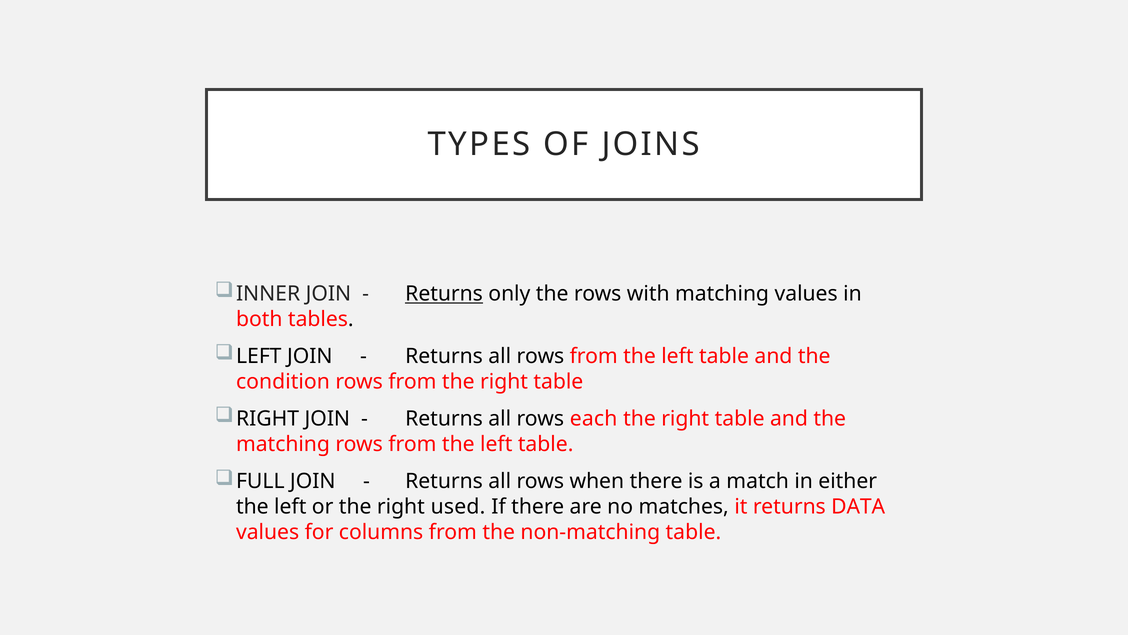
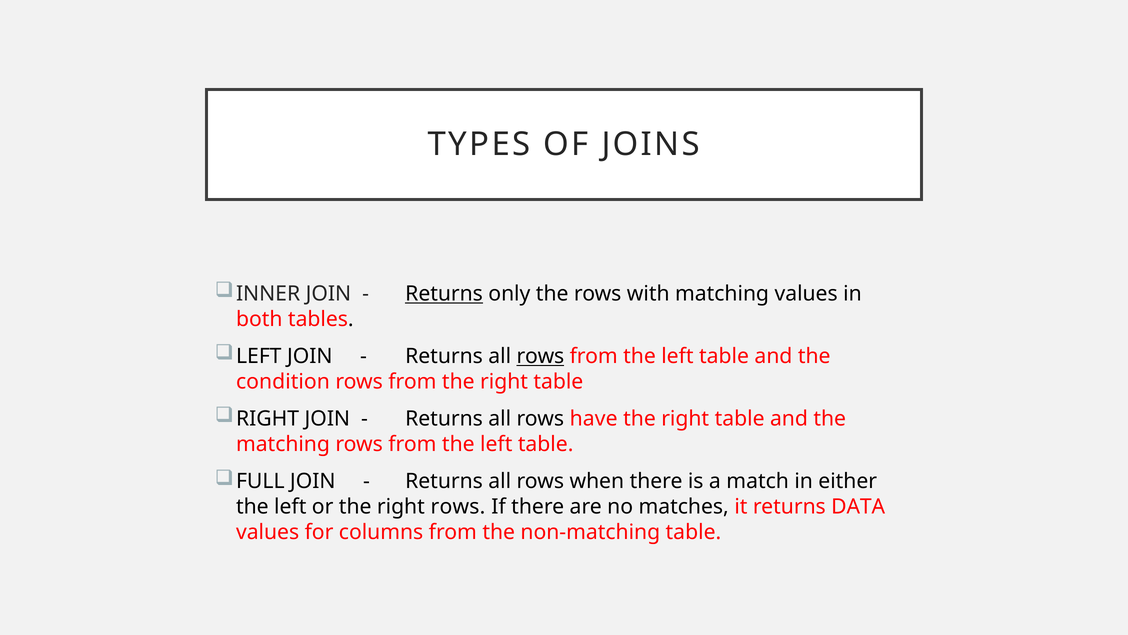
rows at (540, 356) underline: none -> present
each: each -> have
right used: used -> rows
